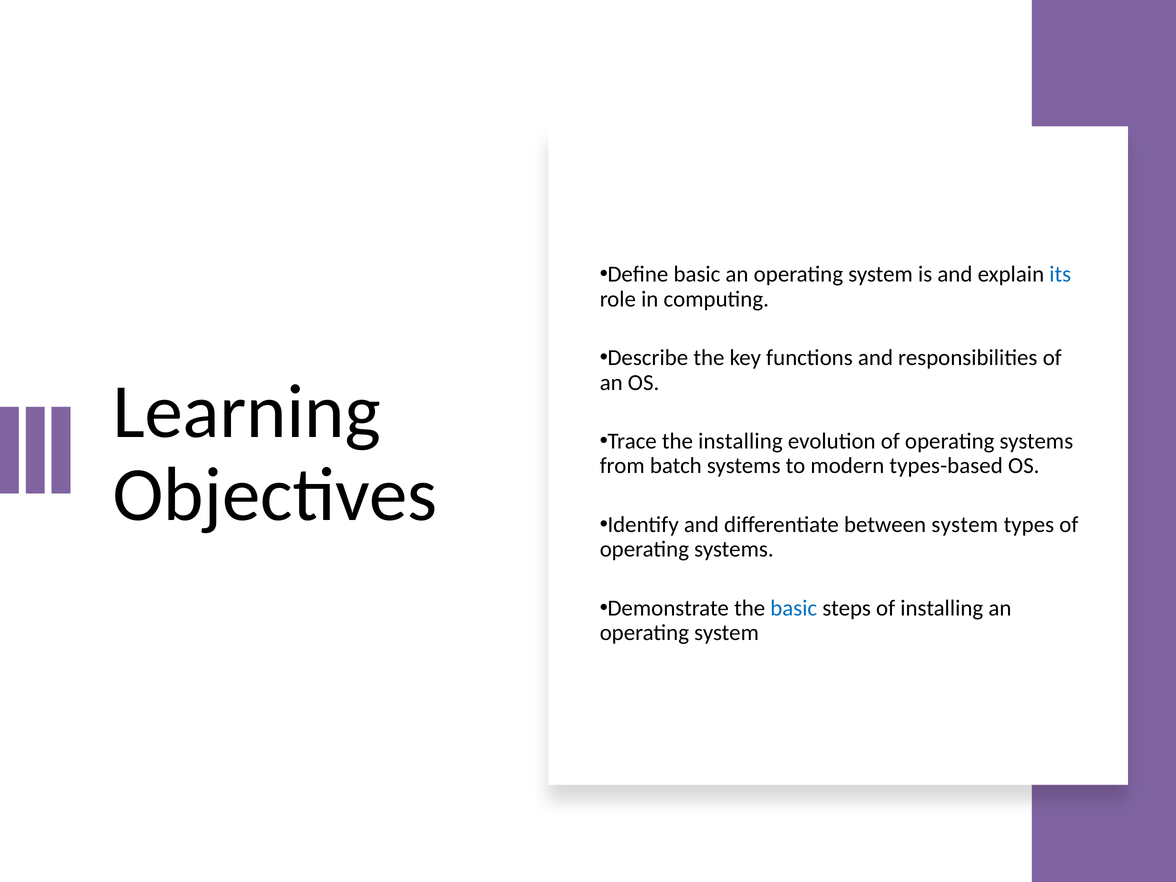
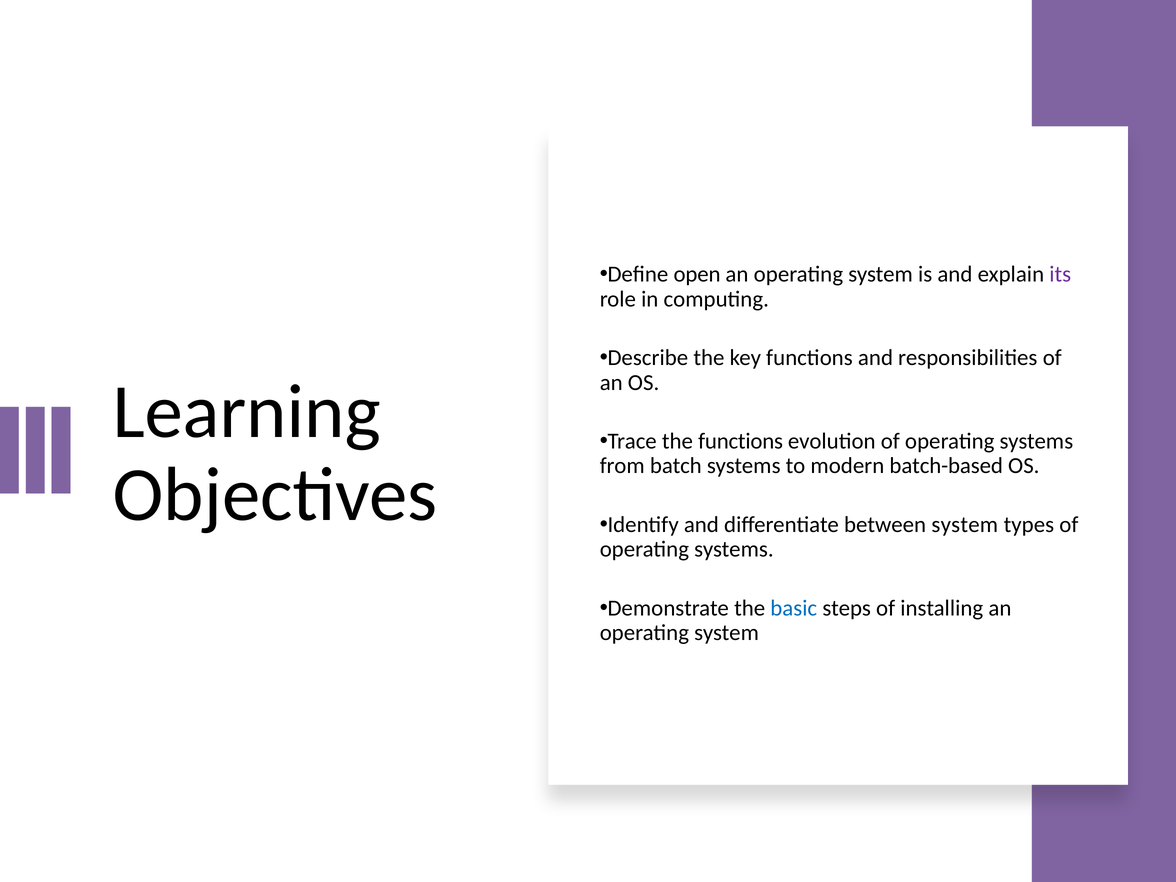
Define basic: basic -> open
its colour: blue -> purple
the installing: installing -> functions
types-based: types-based -> batch-based
